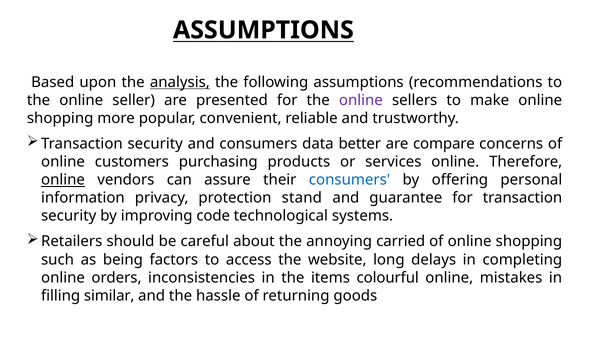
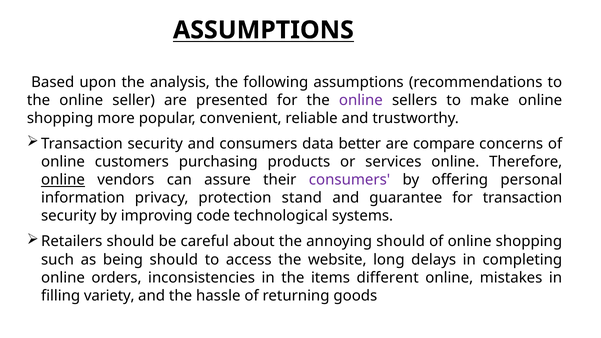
analysis underline: present -> none
consumers at (350, 180) colour: blue -> purple
annoying carried: carried -> should
being factors: factors -> should
colourful: colourful -> different
similar: similar -> variety
